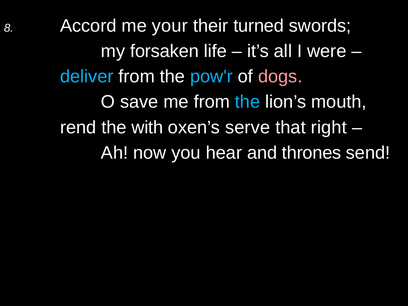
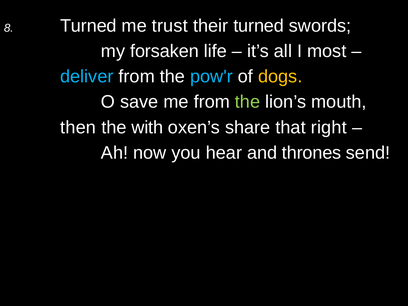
8 Accord: Accord -> Turned
your: your -> trust
were: were -> most
dogs colour: pink -> yellow
the at (248, 102) colour: light blue -> light green
rend: rend -> then
serve: serve -> share
